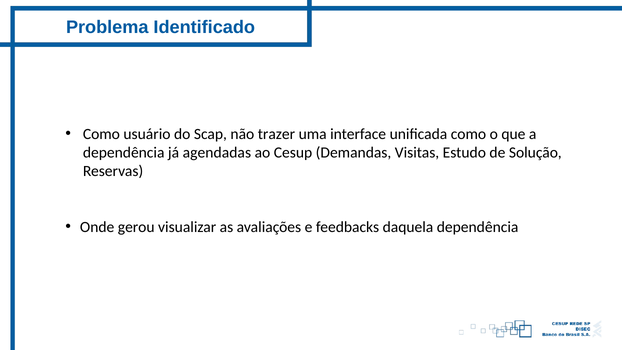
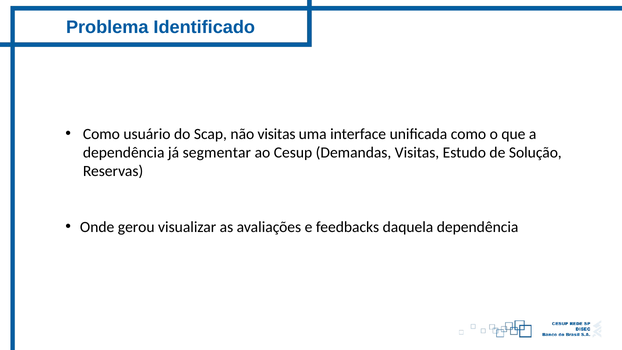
não trazer: trazer -> visitas
agendadas: agendadas -> segmentar
